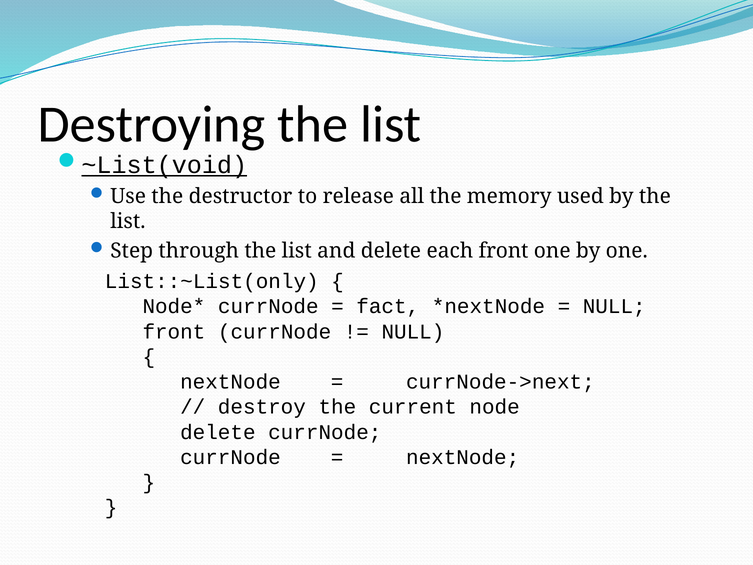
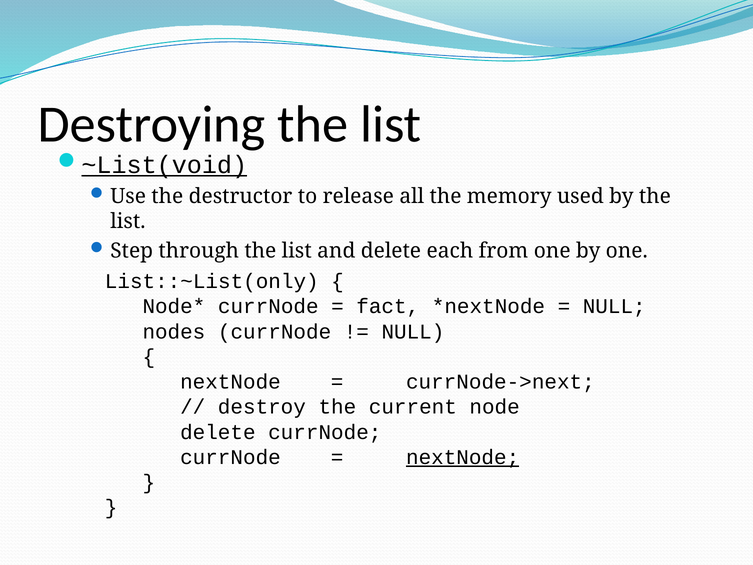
each front: front -> from
front at (174, 332): front -> nodes
nextNode at (463, 457) underline: none -> present
